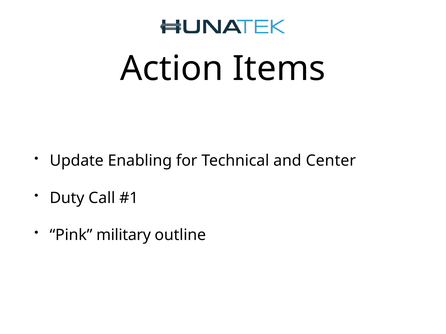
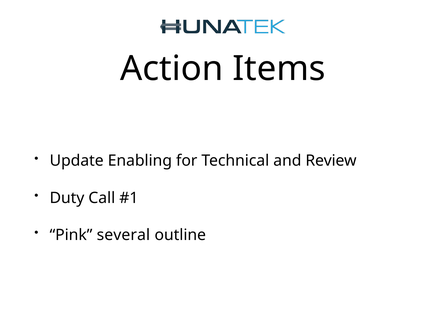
Center: Center -> Review
military: military -> several
